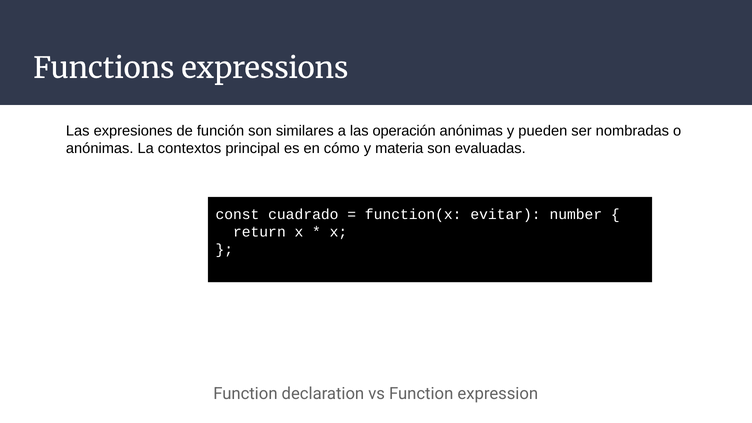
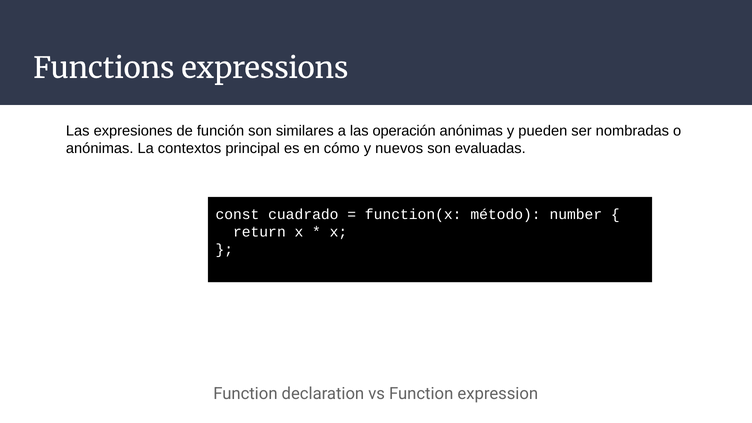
materia: materia -> nuevos
evitar: evitar -> método
